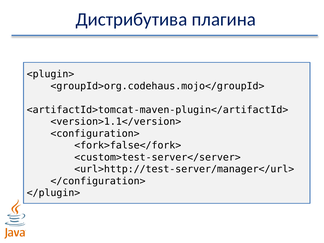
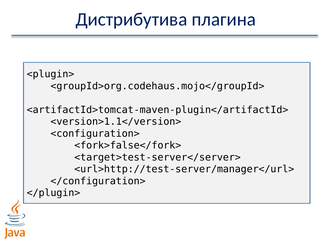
<custom>test-server</server>: <custom>test-server</server> -> <target>test-server</server>
